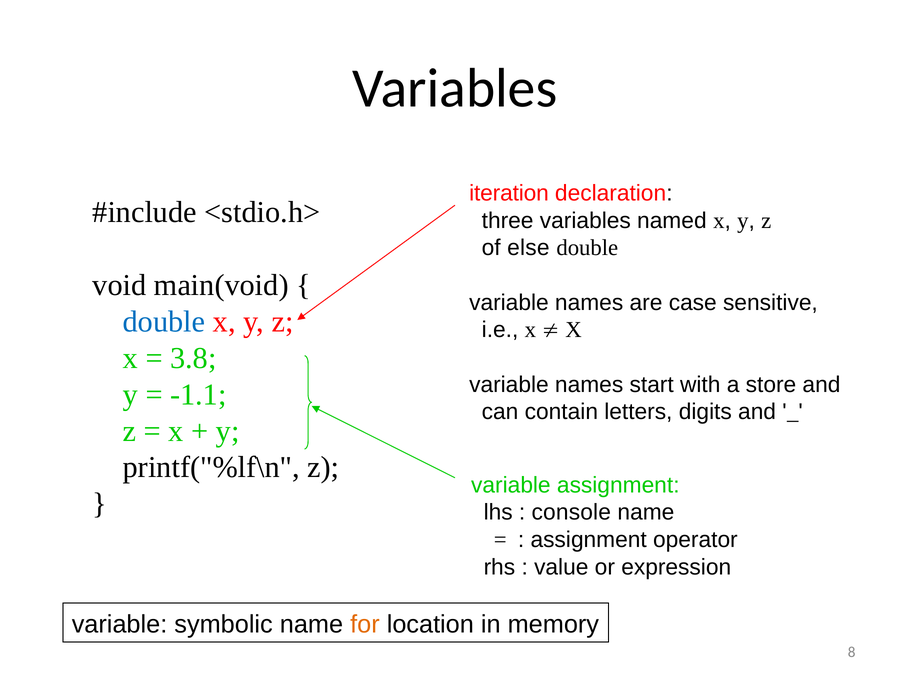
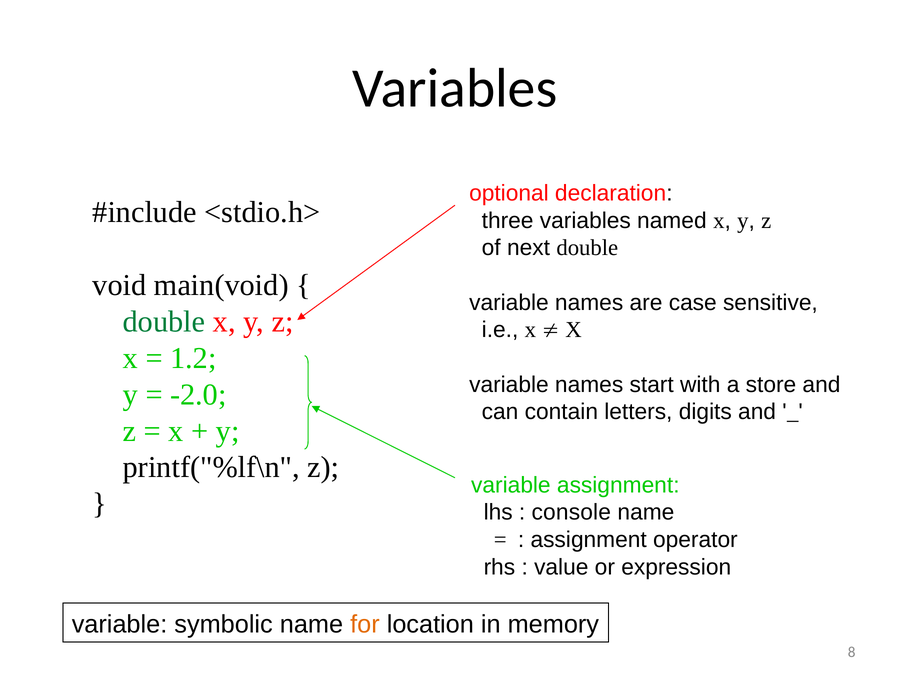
iteration: iteration -> optional
else: else -> next
double at (164, 321) colour: blue -> green
3.8: 3.8 -> 1.2
-1.1: -1.1 -> -2.0
